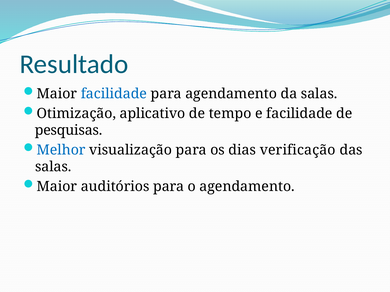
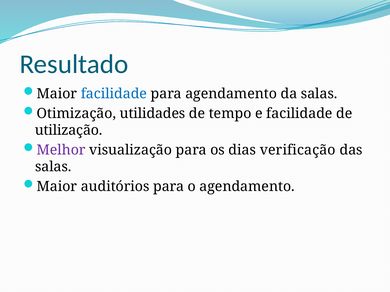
aplicativo: aplicativo -> utilidades
pesquisas: pesquisas -> utilização
Melhor colour: blue -> purple
